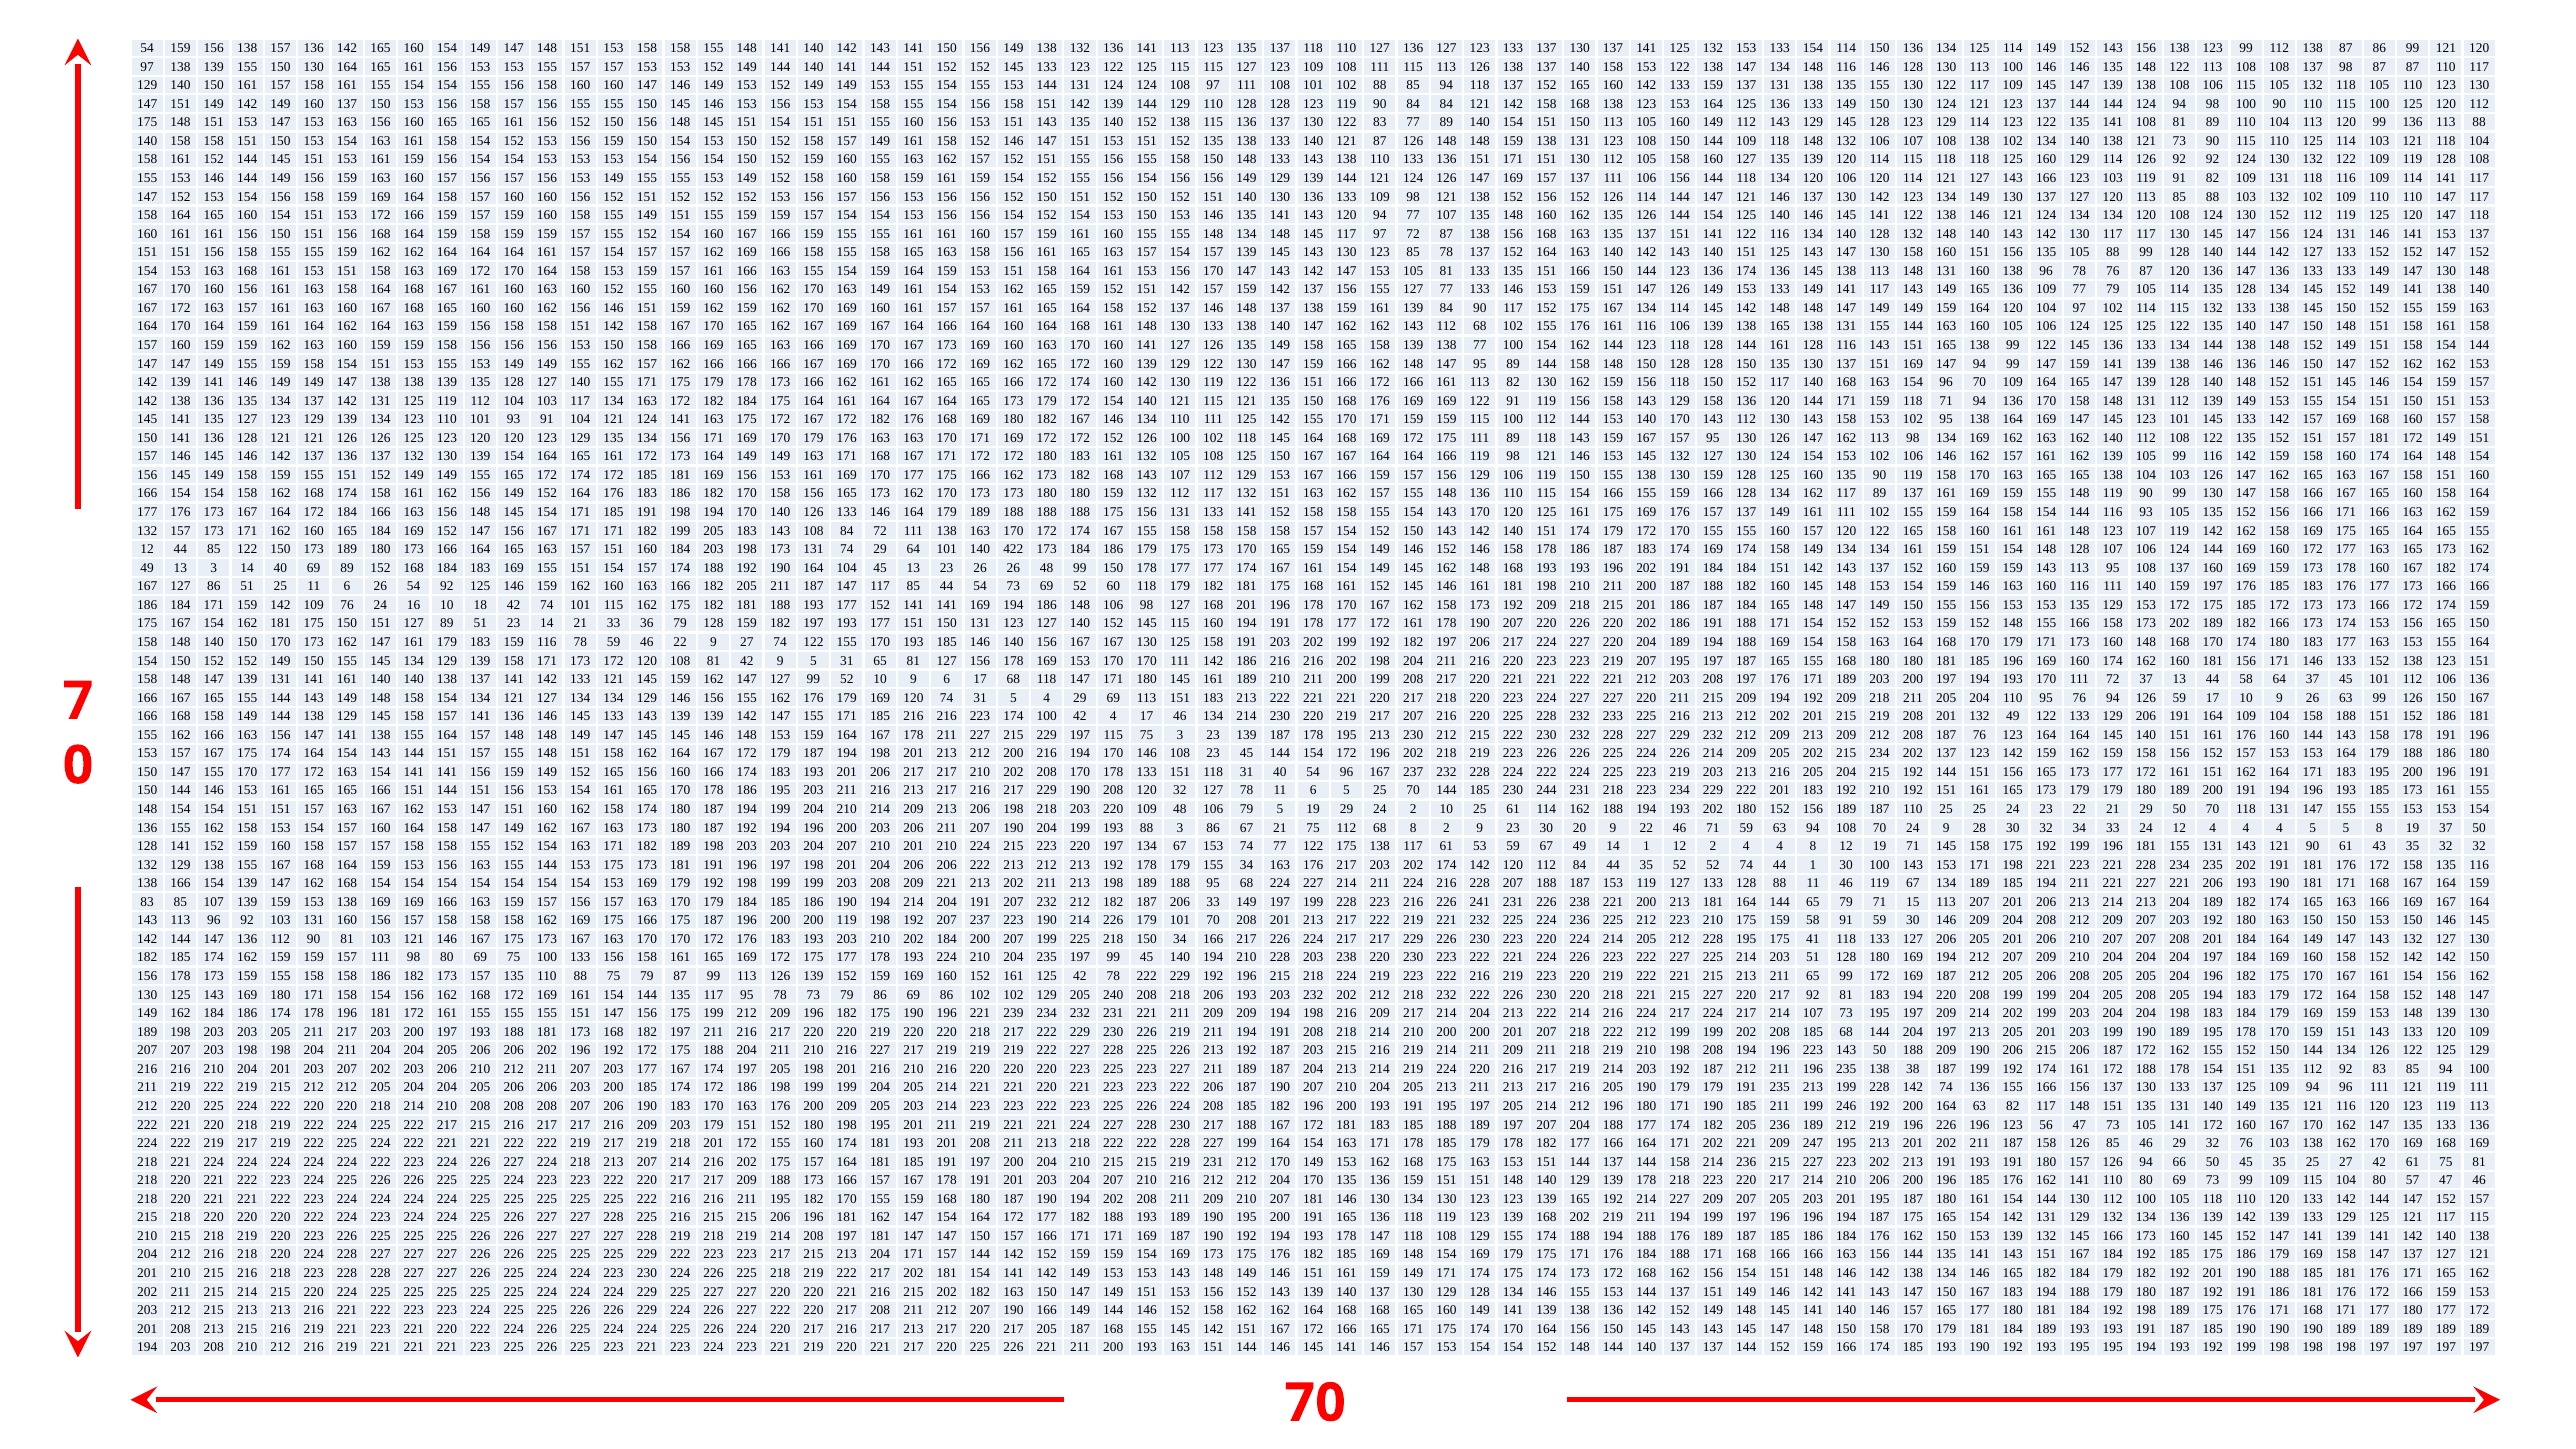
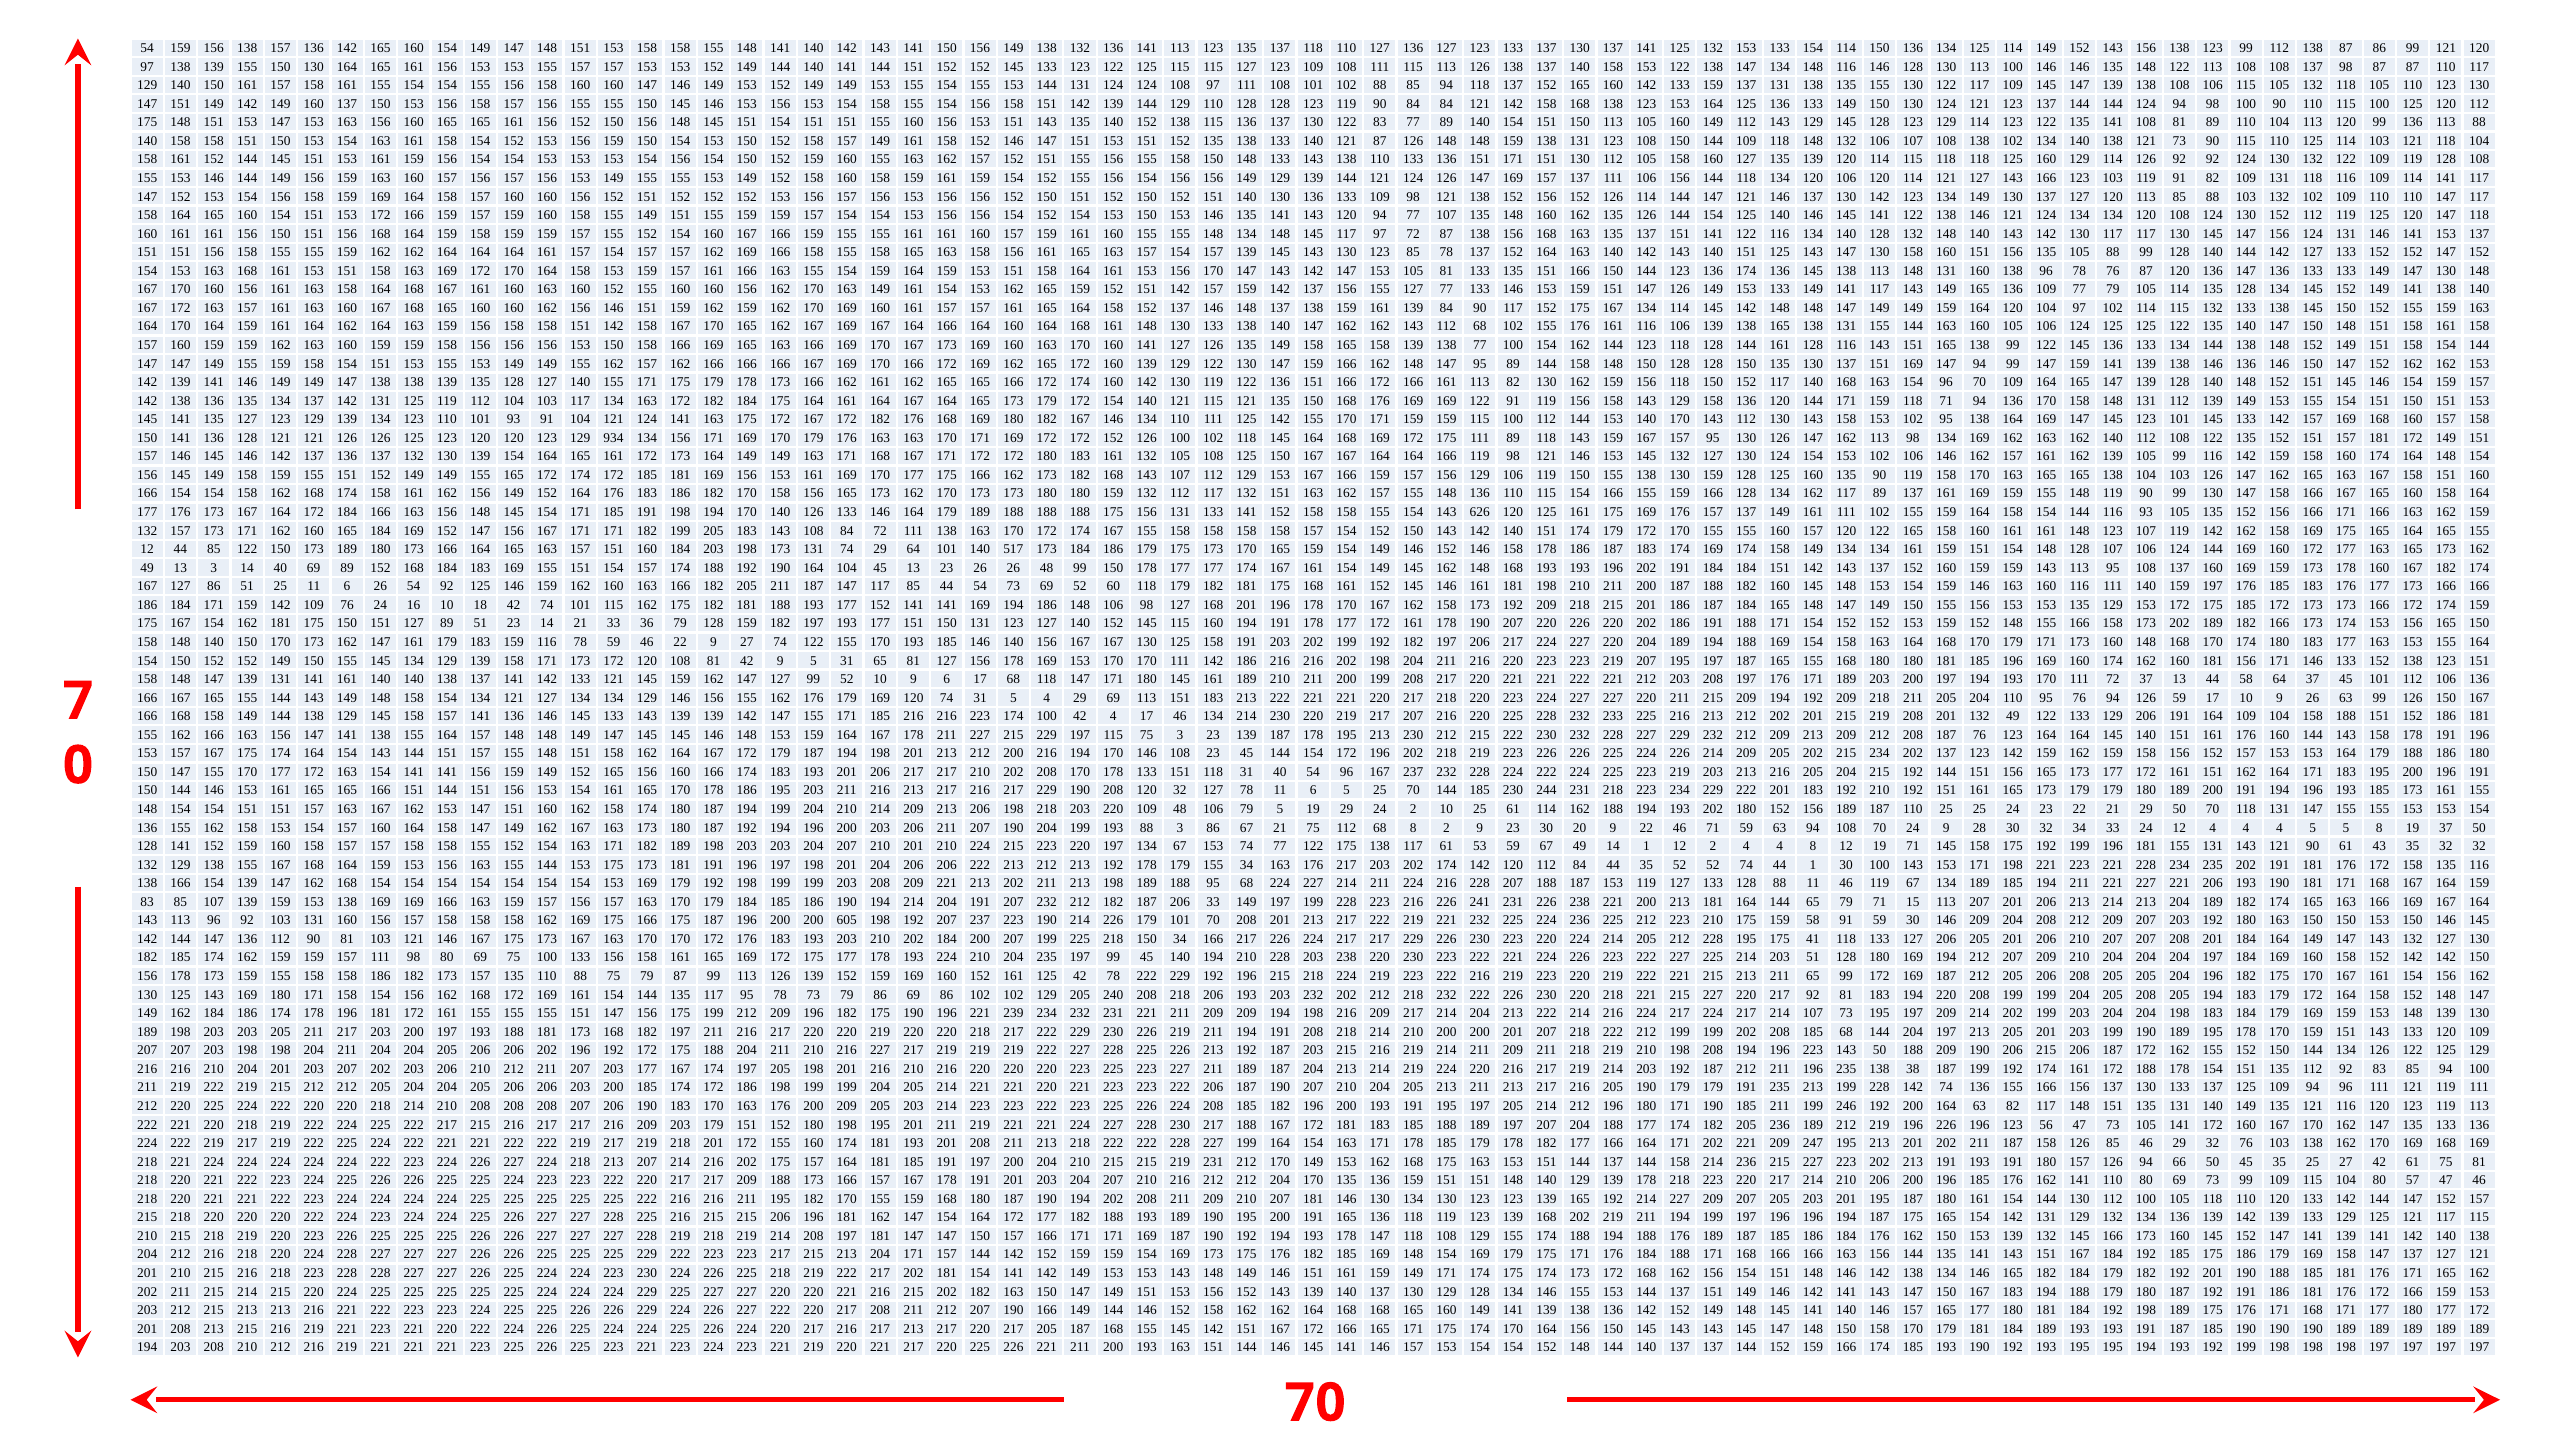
129 135: 135 -> 934
143 170: 170 -> 626
422: 422 -> 517
200 119: 119 -> 605
